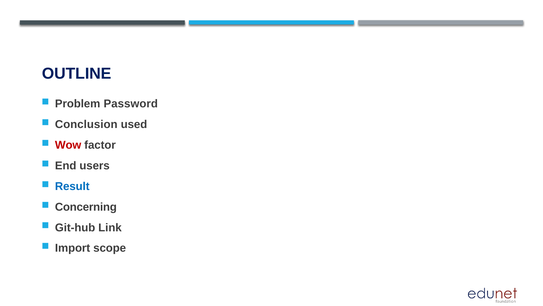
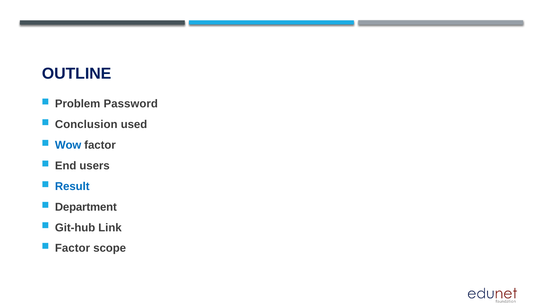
Wow colour: red -> blue
Concerning: Concerning -> Department
Import at (73, 248): Import -> Factor
